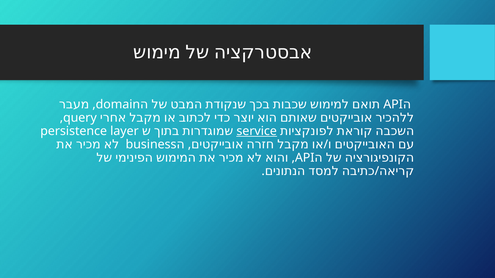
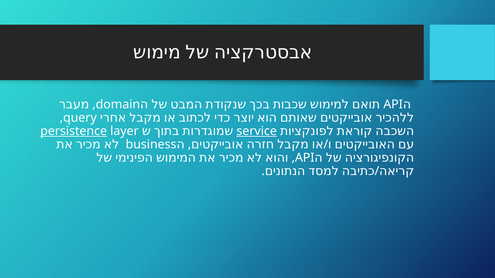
persistence underline: none -> present
